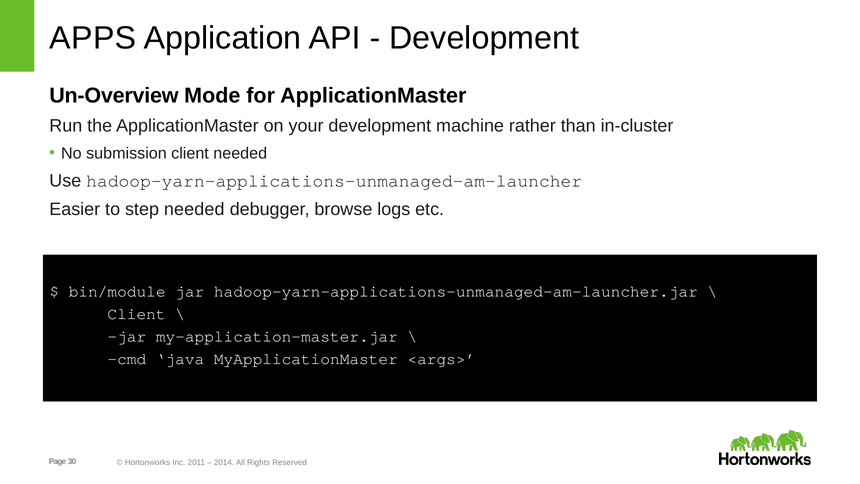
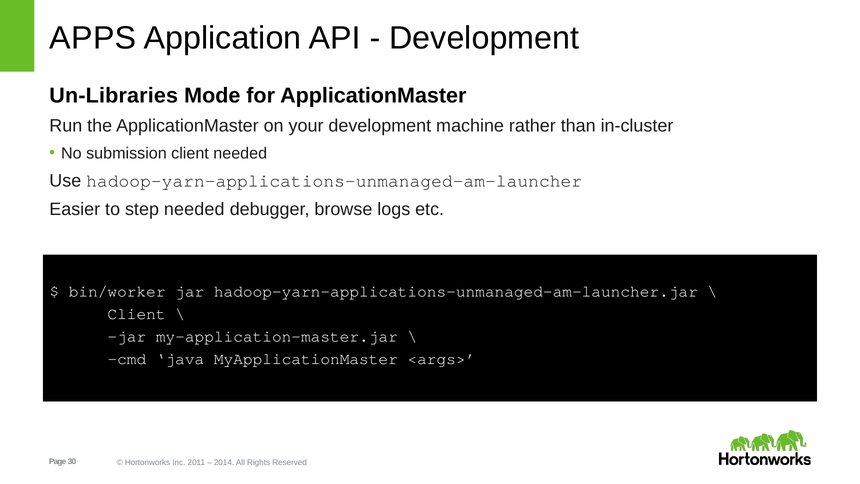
Un-Overview: Un-Overview -> Un-Libraries
bin/module: bin/module -> bin/worker
